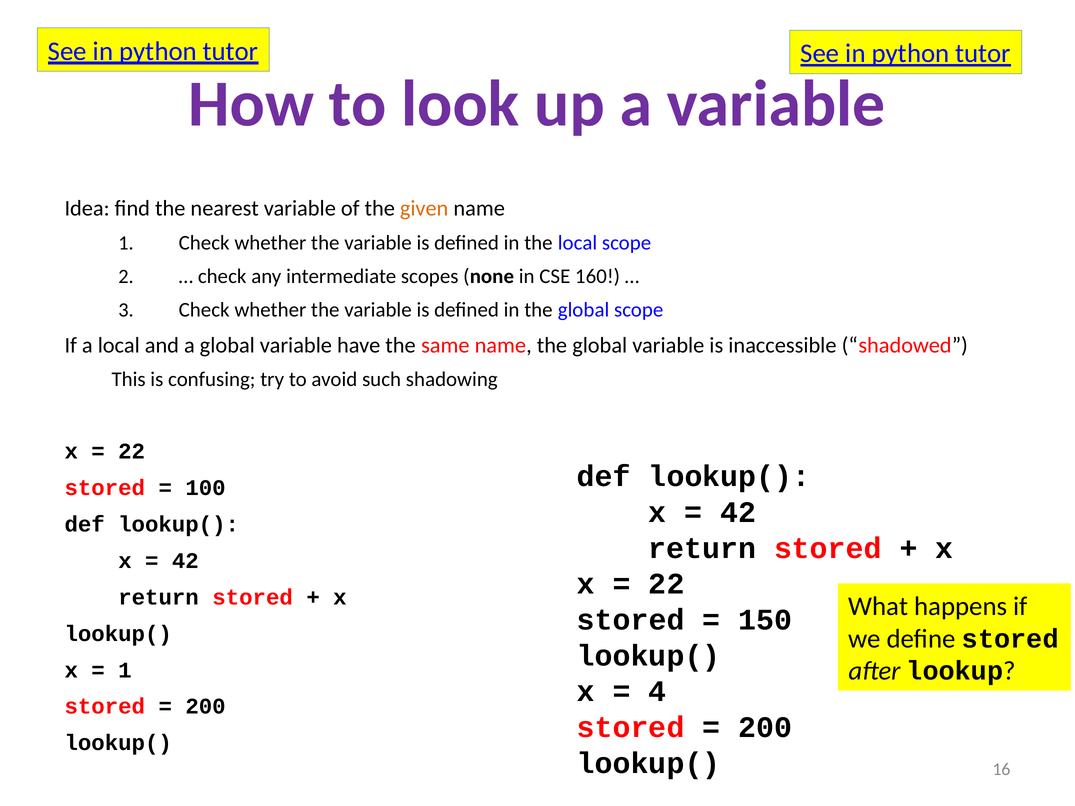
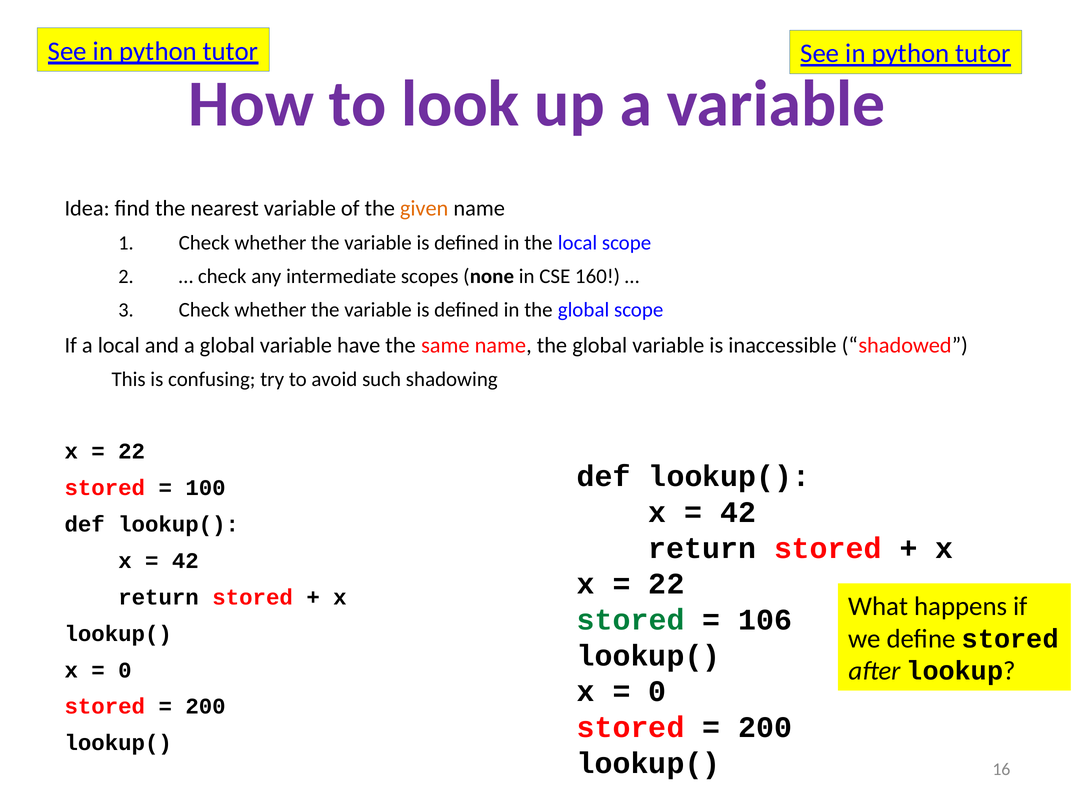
stored at (631, 620) colour: black -> green
150: 150 -> 106
1 at (125, 670): 1 -> 0
4 at (657, 692): 4 -> 0
